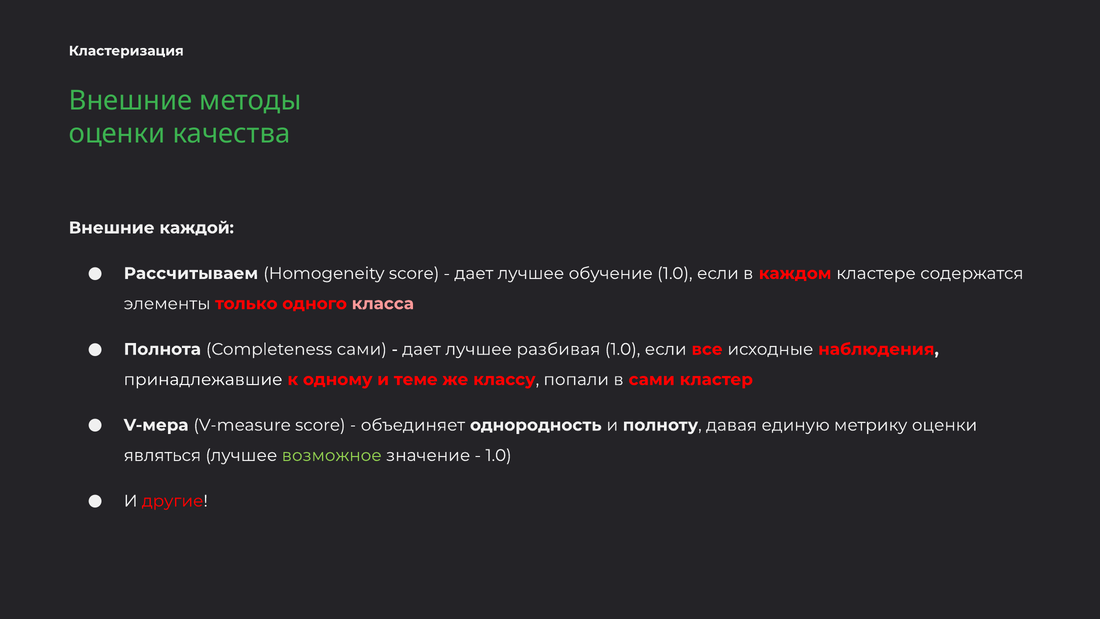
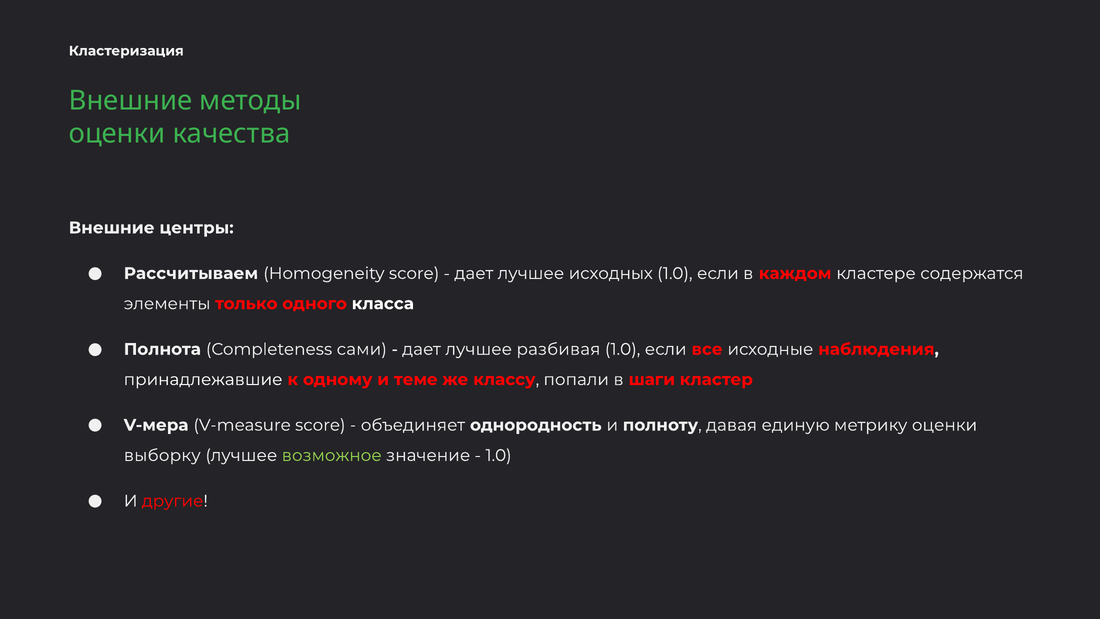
каждой: каждой -> центры
обучение: обучение -> исходных
класса colour: pink -> white
в сами: сами -> шаги
являться: являться -> выборку
